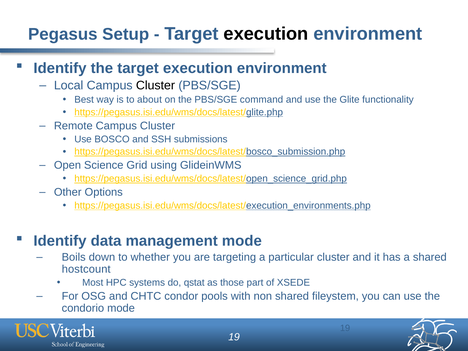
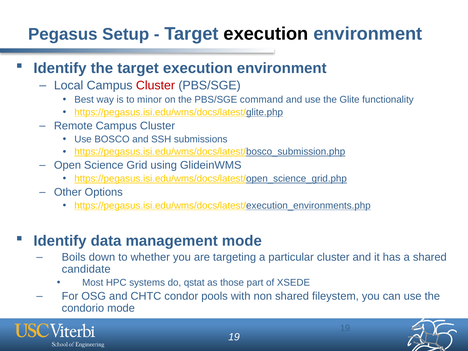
Cluster at (155, 86) colour: black -> red
about: about -> minor
hostcount: hostcount -> candidate
